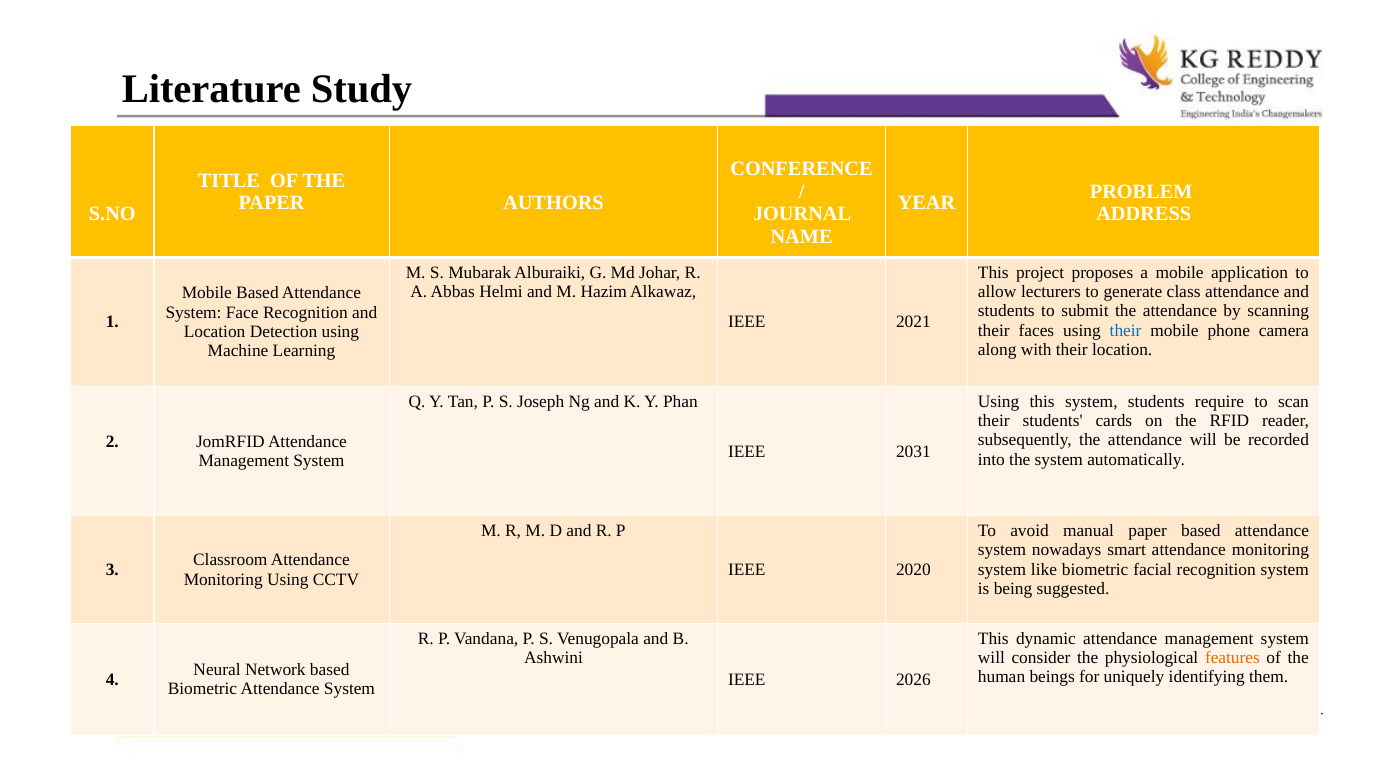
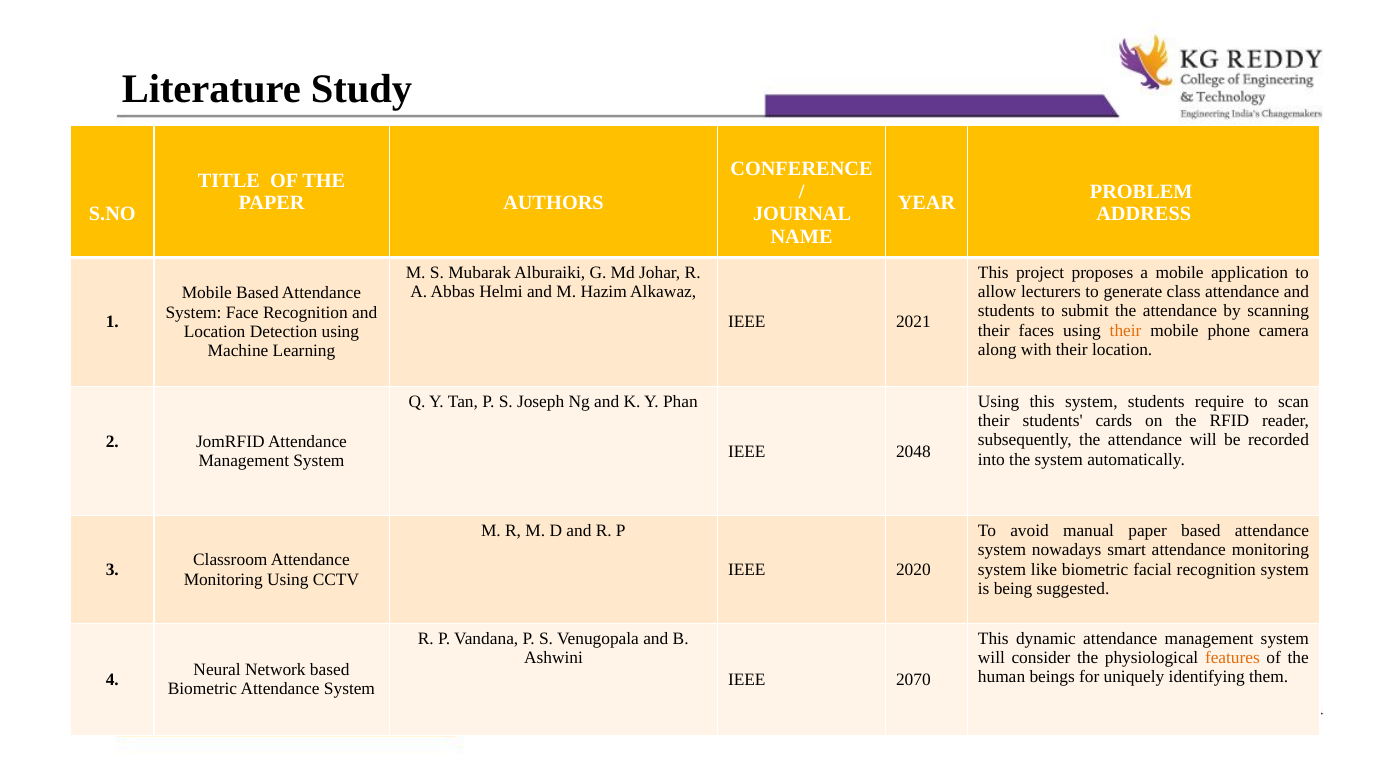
their at (1126, 330) colour: blue -> orange
2031: 2031 -> 2048
2026: 2026 -> 2070
